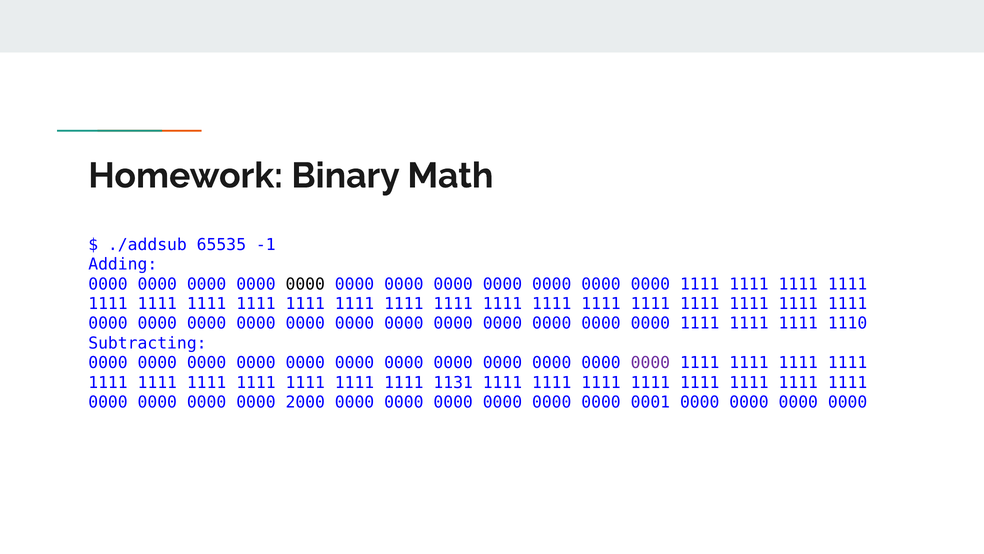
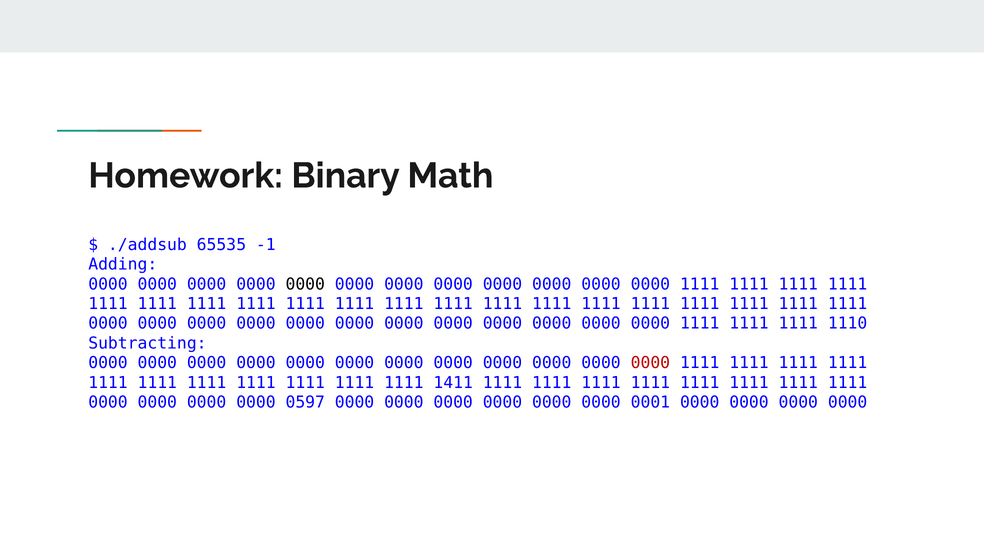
0000 at (650, 363) colour: purple -> red
1131: 1131 -> 1411
2000: 2000 -> 0597
